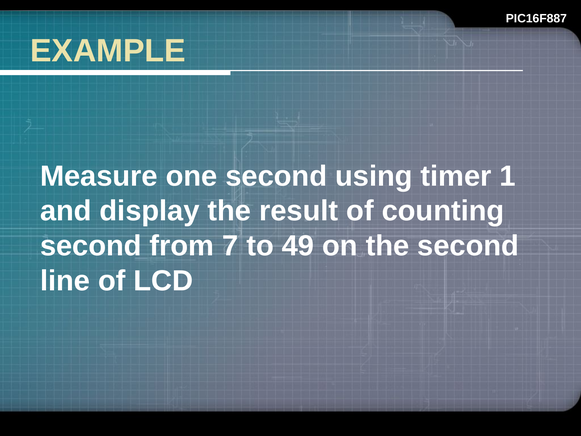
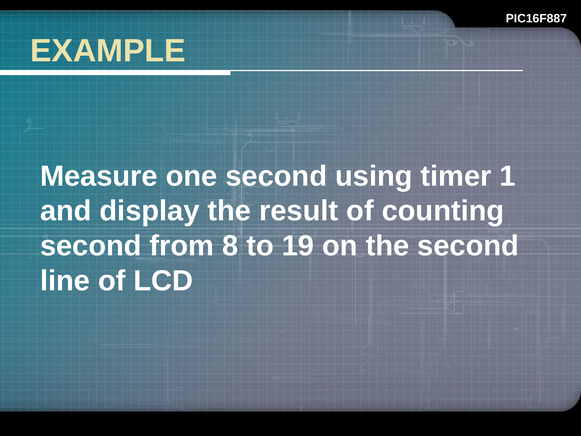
7: 7 -> 8
49: 49 -> 19
